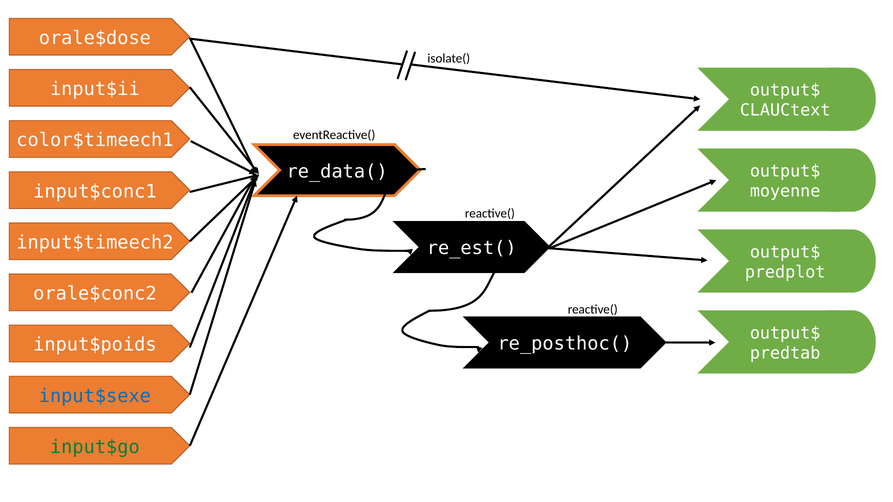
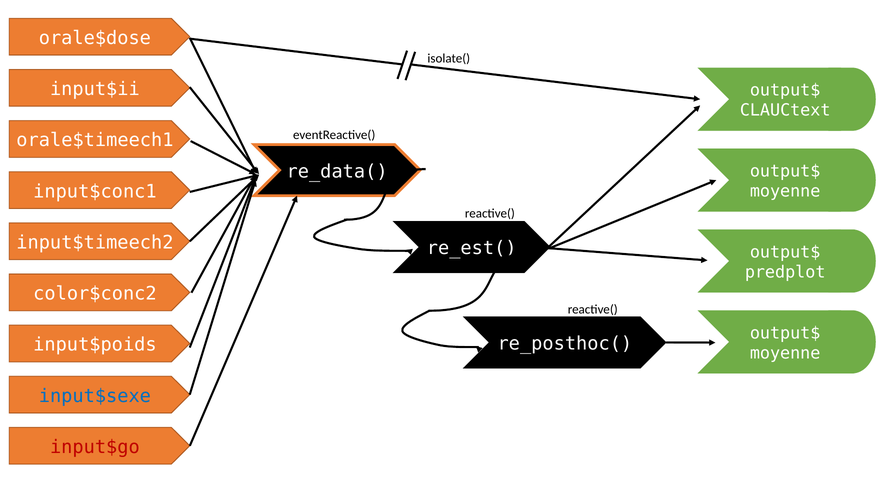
color$timeech1: color$timeech1 -> orale$timeech1
orale$conc2: orale$conc2 -> color$conc2
predtab at (785, 353): predtab -> moyenne
input$go colour: green -> red
